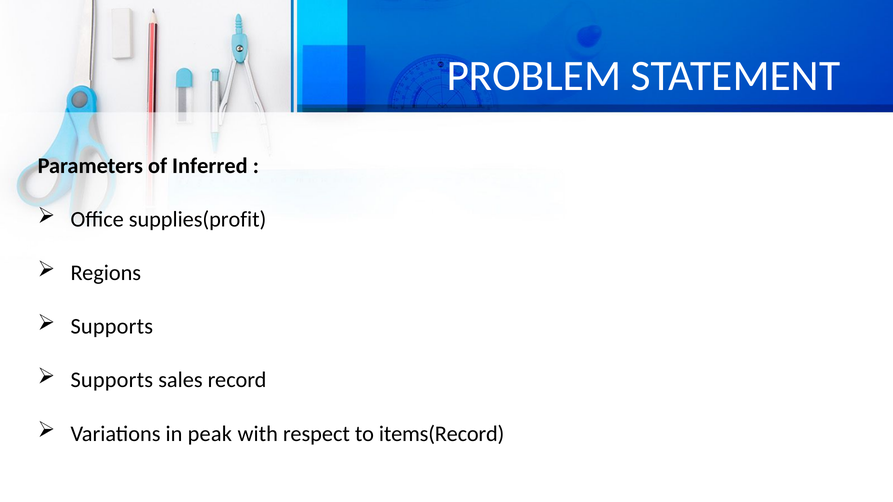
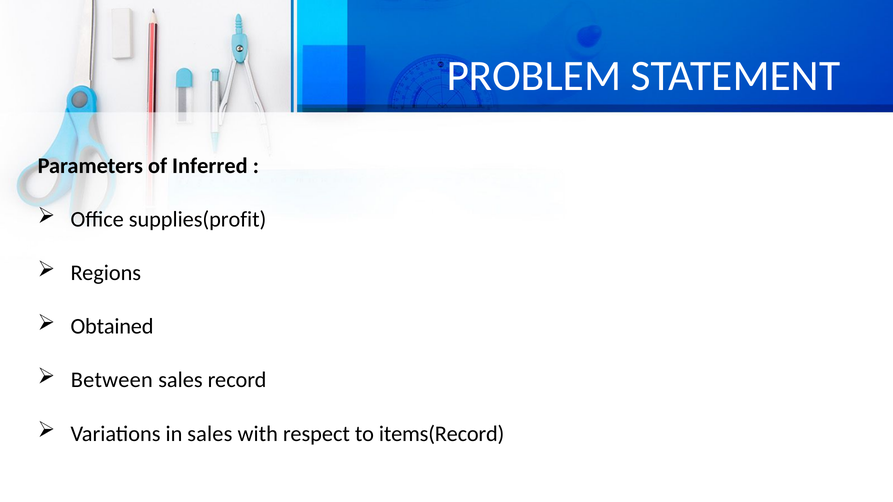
Supports at (112, 327): Supports -> Obtained
Supports at (112, 380): Supports -> Between
in peak: peak -> sales
